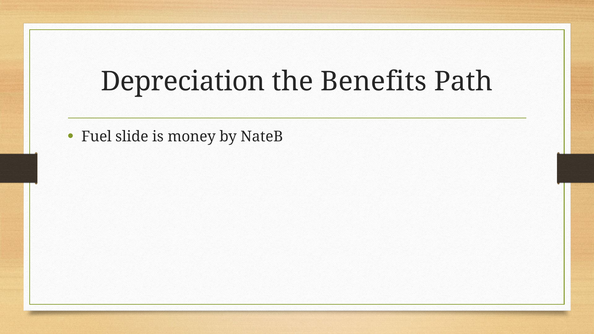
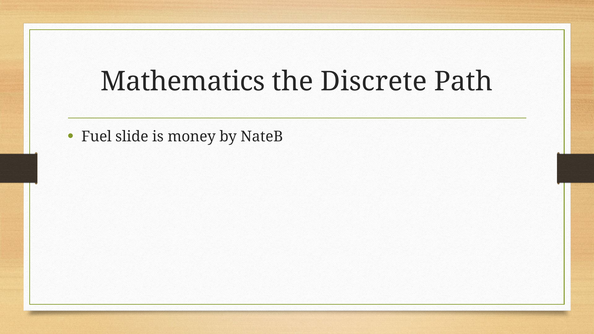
Depreciation: Depreciation -> Mathematics
Benefits: Benefits -> Discrete
